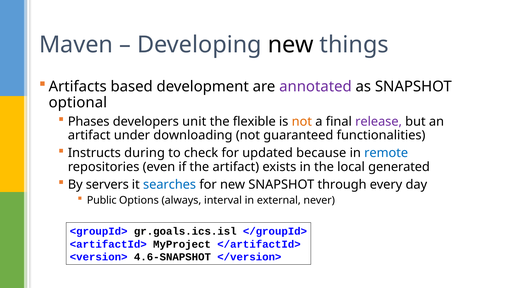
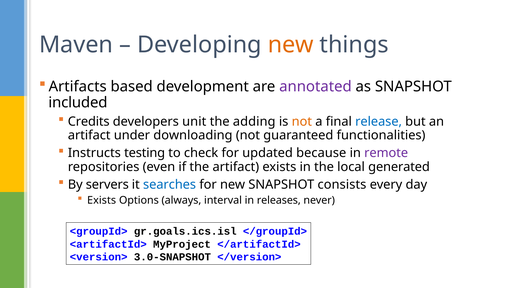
new at (291, 45) colour: black -> orange
optional: optional -> included
Phases: Phases -> Credits
flexible: flexible -> adding
release colour: purple -> blue
during: during -> testing
remote colour: blue -> purple
through: through -> consists
Public at (102, 200): Public -> Exists
external: external -> releases
4.6-SNAPSHOT: 4.6-SNAPSHOT -> 3.0-SNAPSHOT
